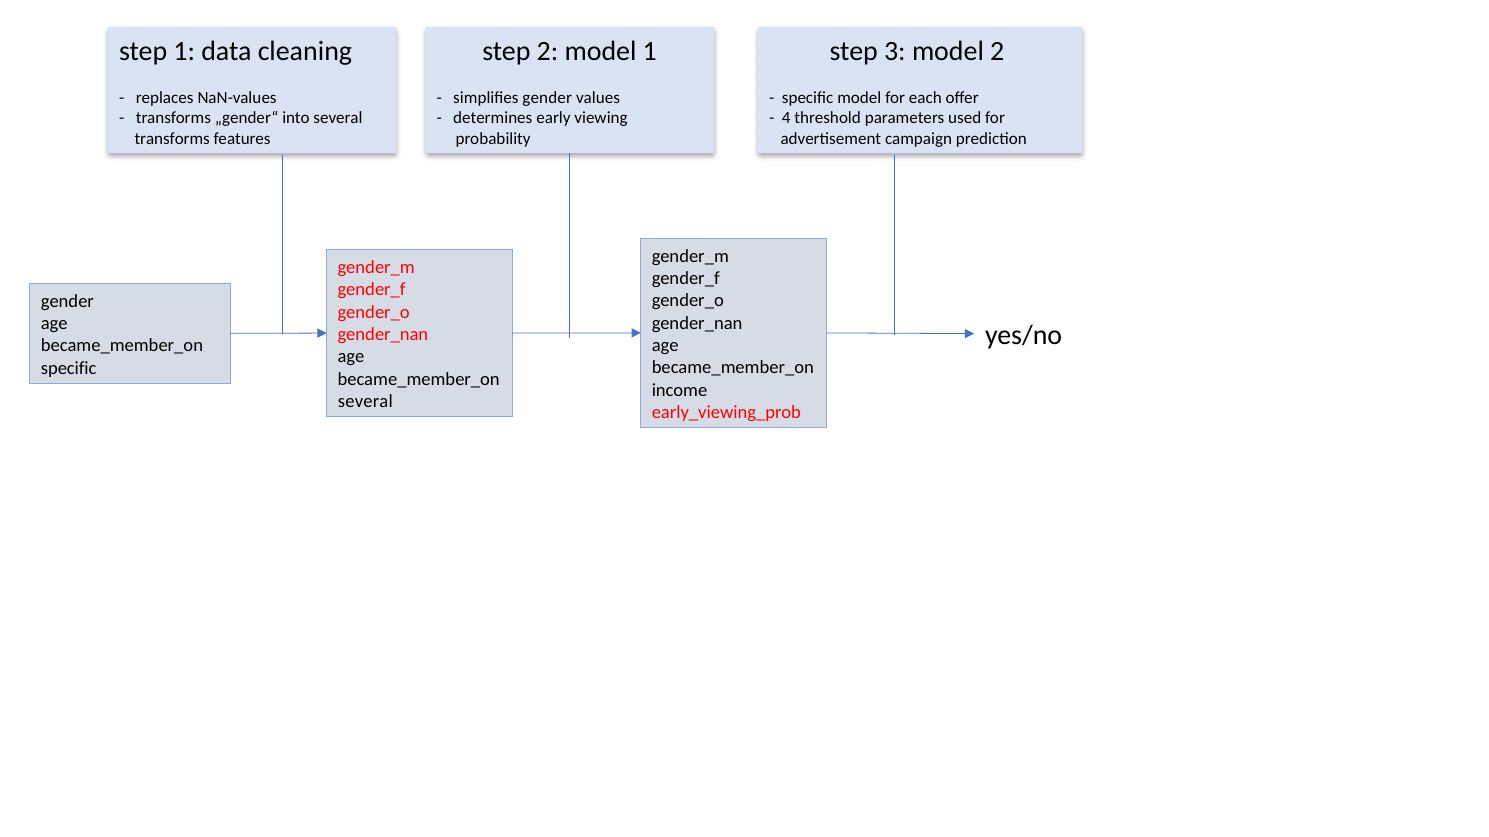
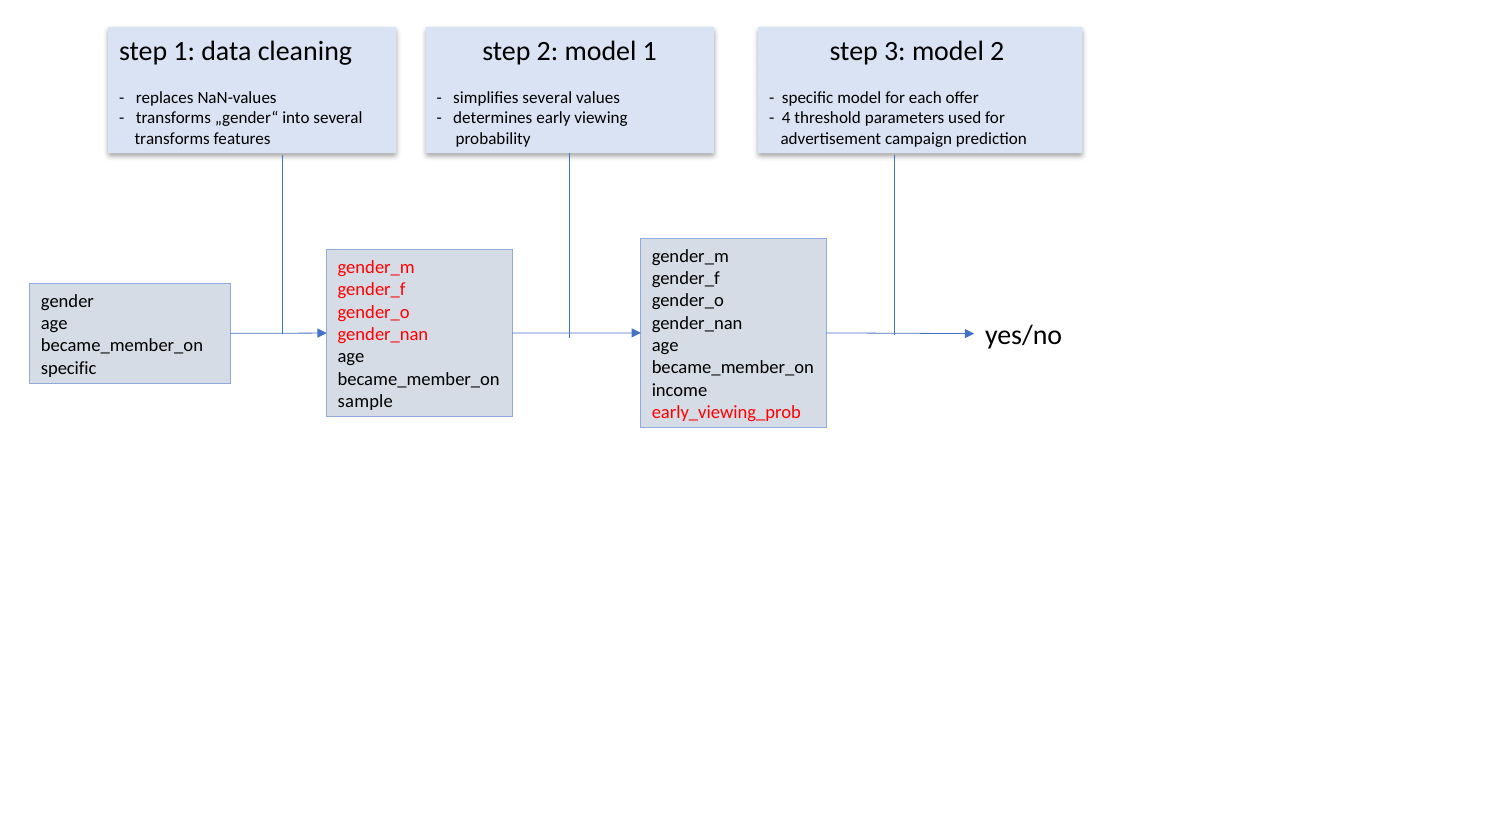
simplifies gender: gender -> several
several at (365, 402): several -> sample
